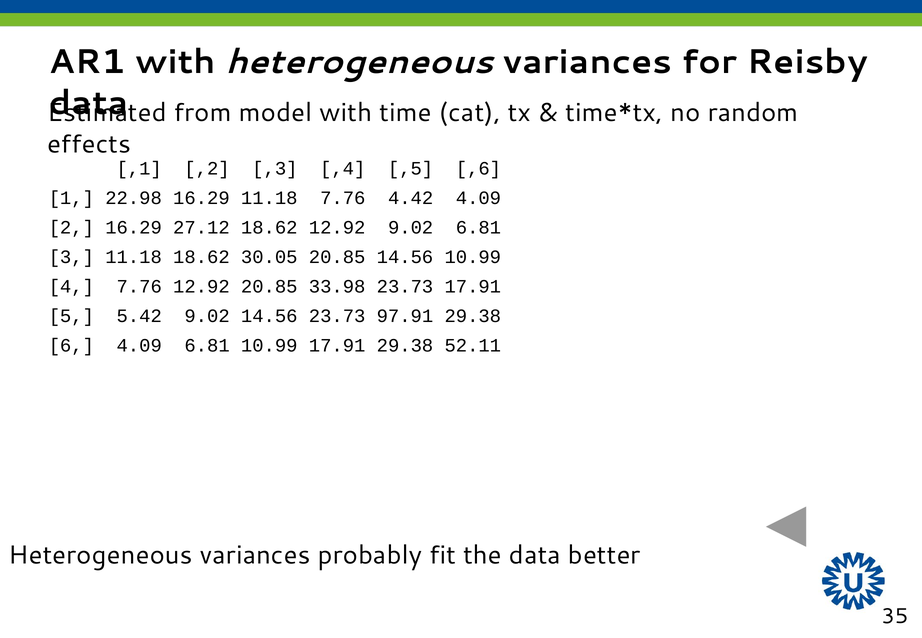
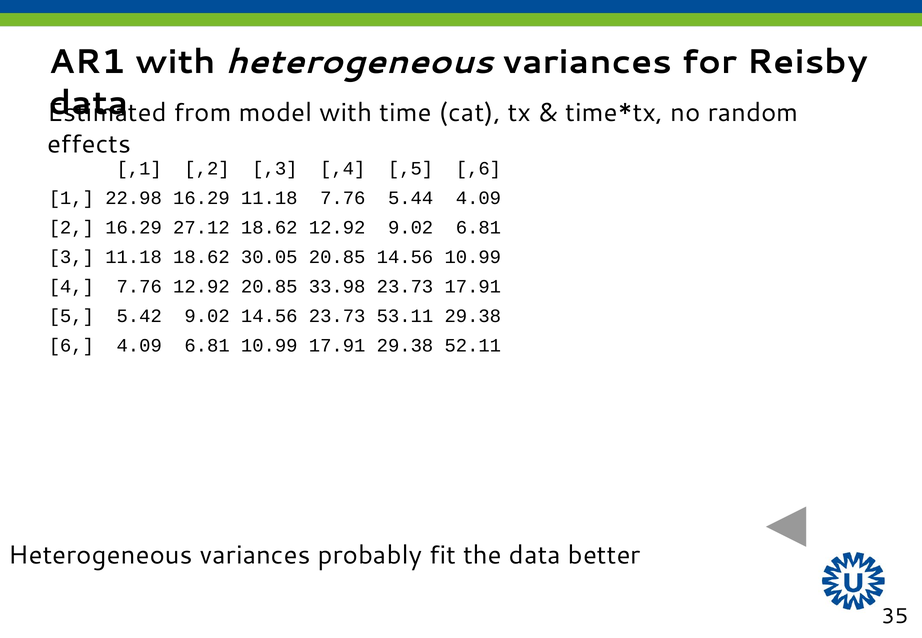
4.42: 4.42 -> 5.44
97.91: 97.91 -> 53.11
